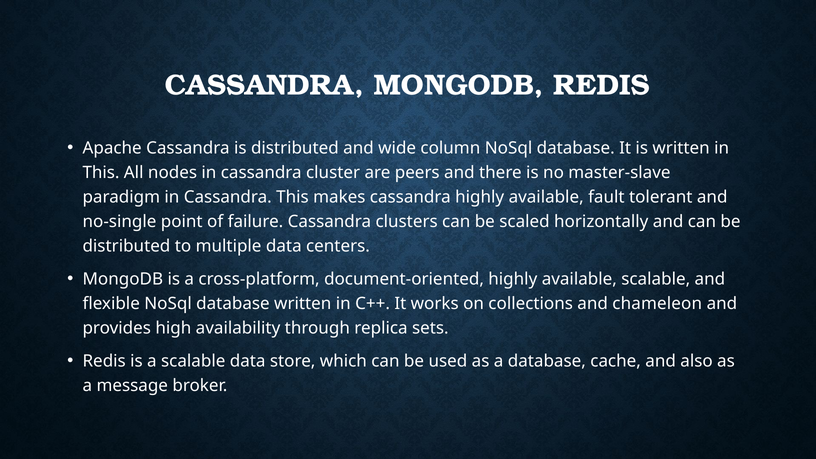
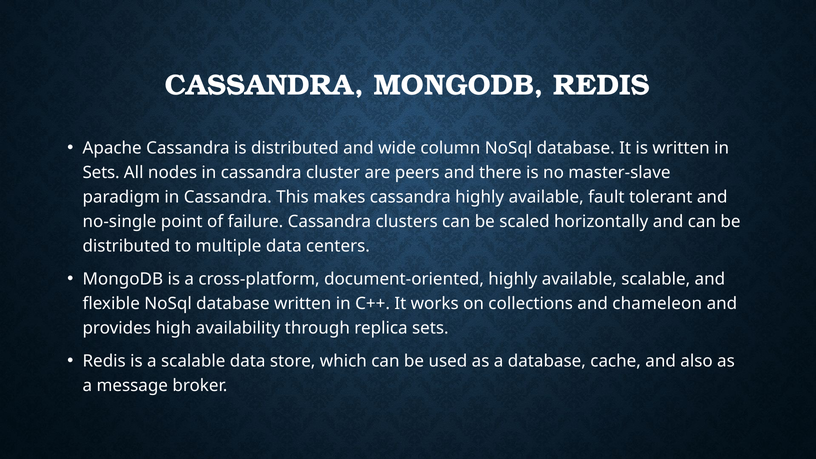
This at (101, 173): This -> Sets
